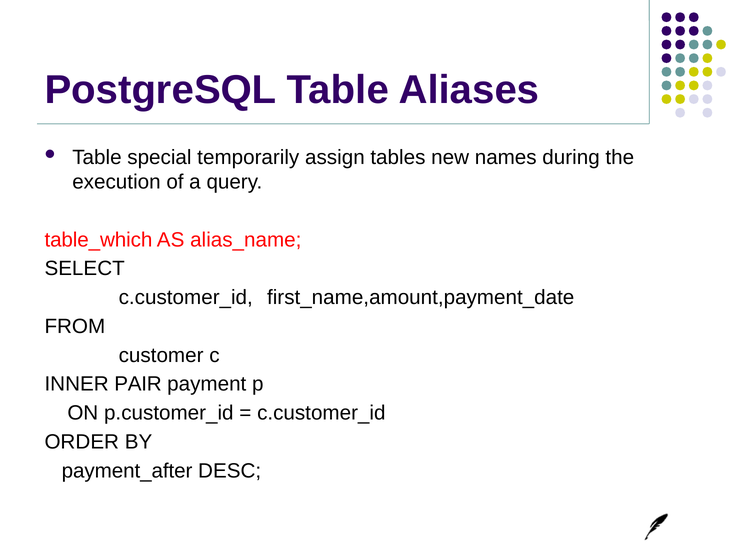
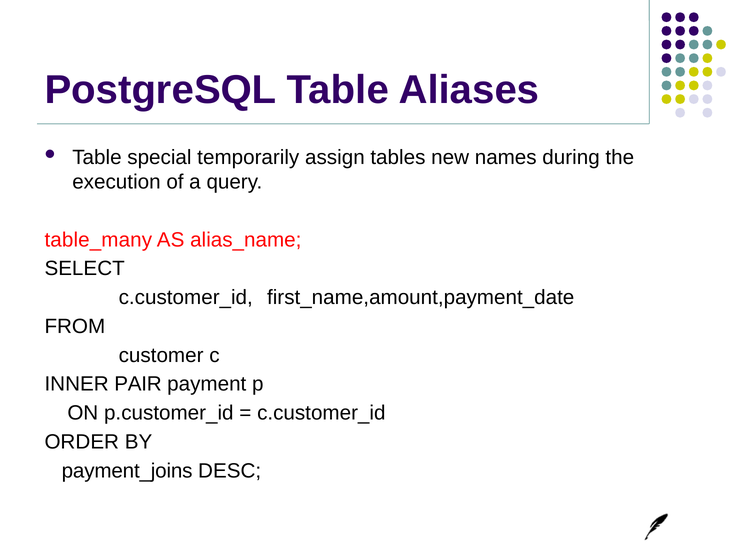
table_which: table_which -> table_many
payment_after: payment_after -> payment_joins
